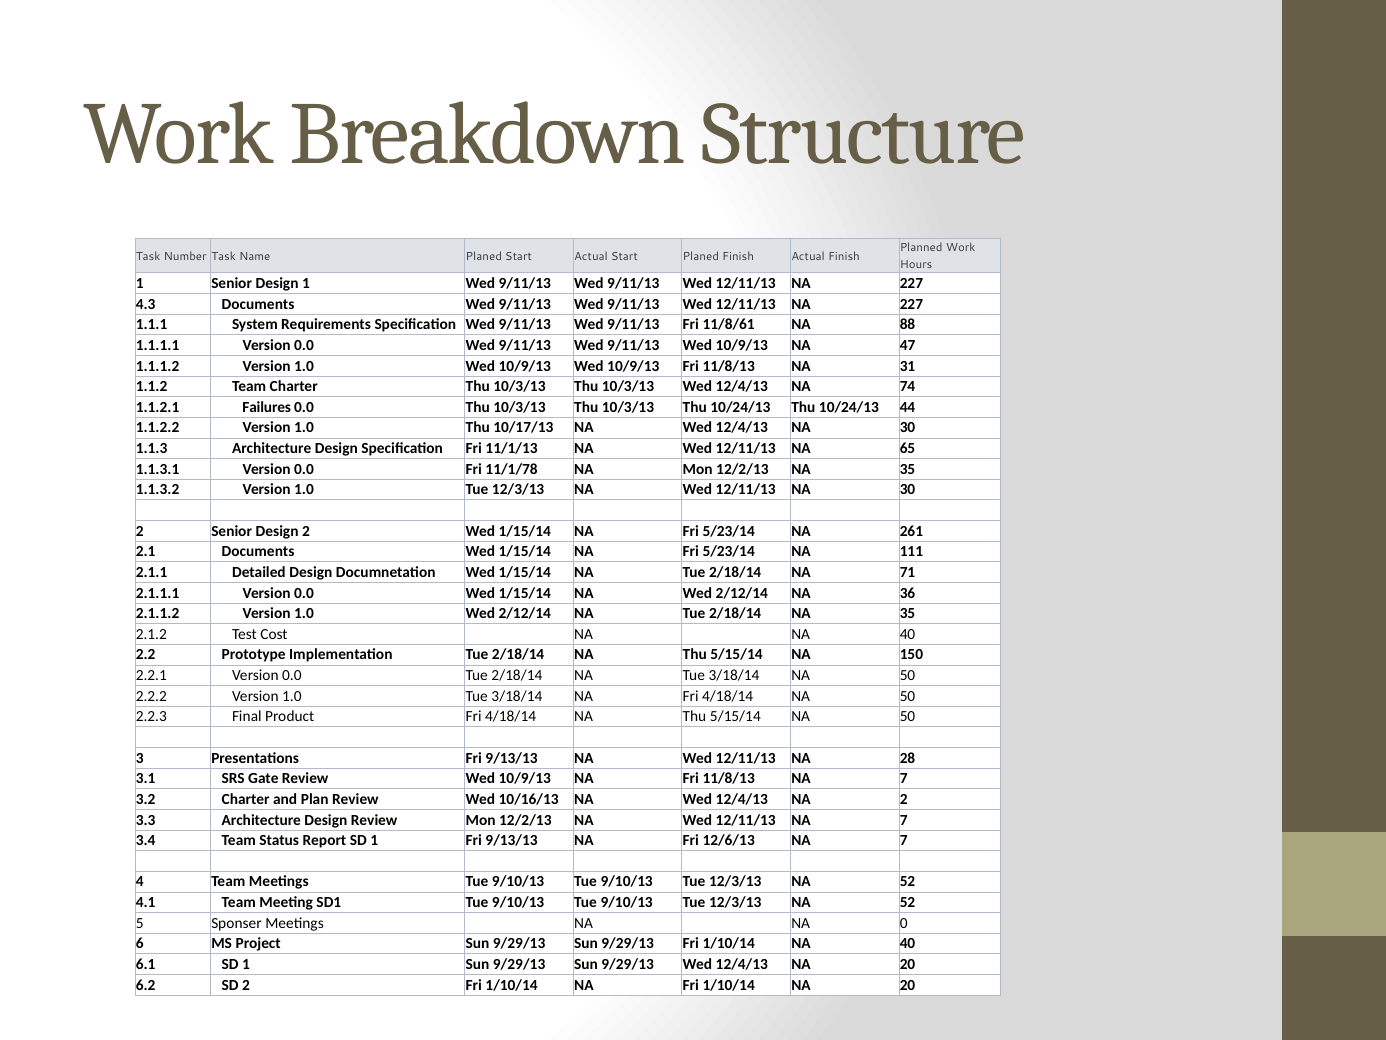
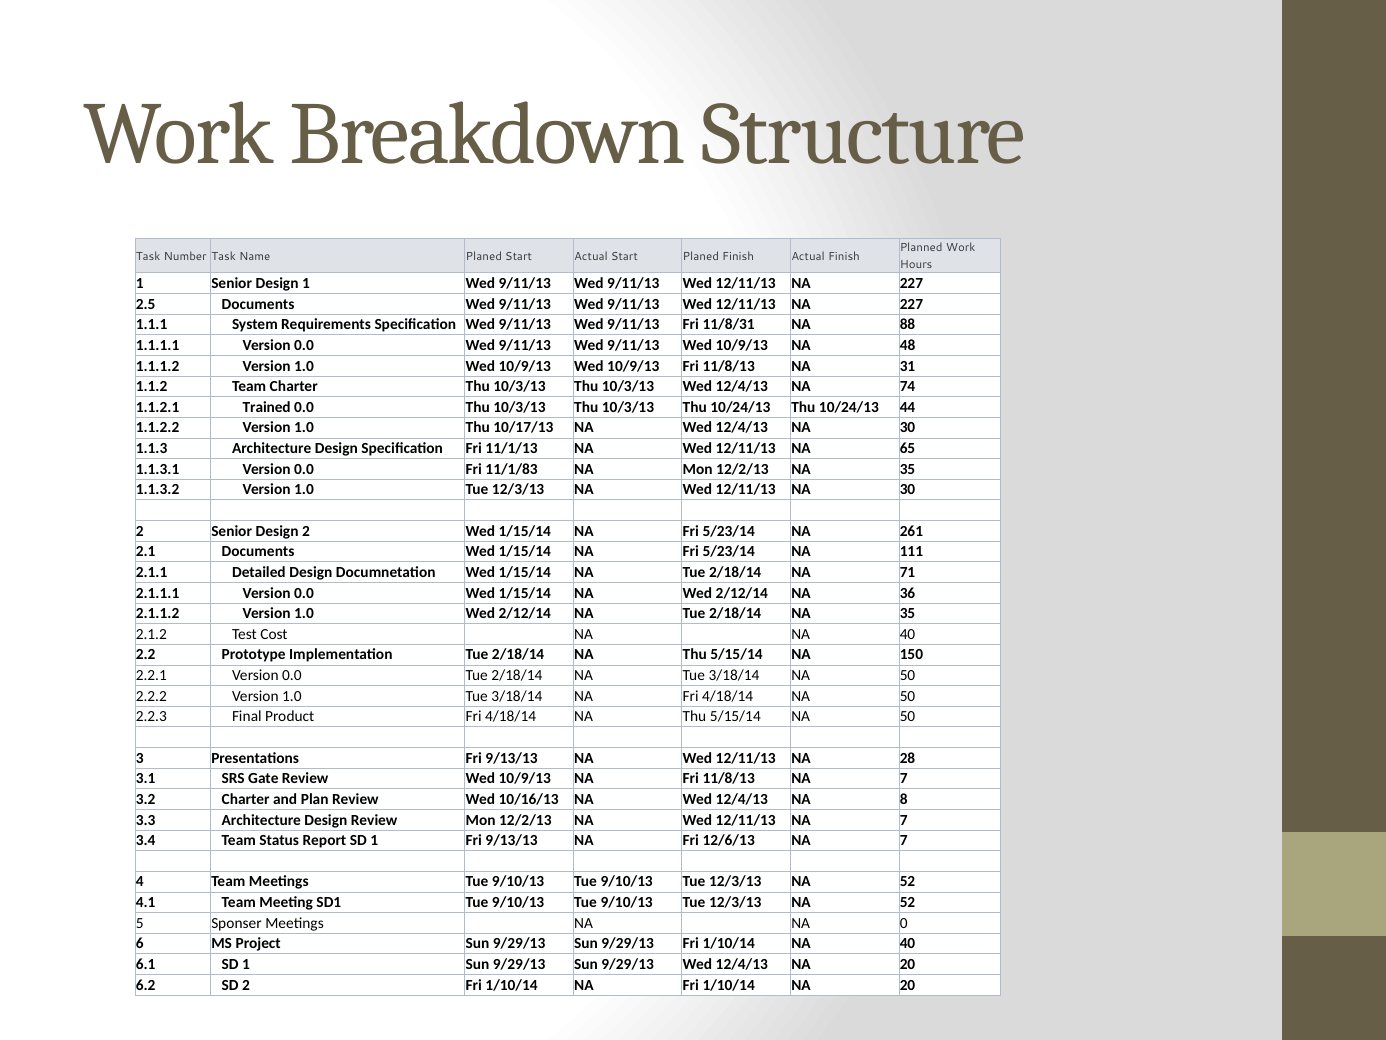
4.3: 4.3 -> 2.5
11/8/61: 11/8/61 -> 11/8/31
47: 47 -> 48
Failures: Failures -> Trained
11/1/78: 11/1/78 -> 11/1/83
NA 2: 2 -> 8
